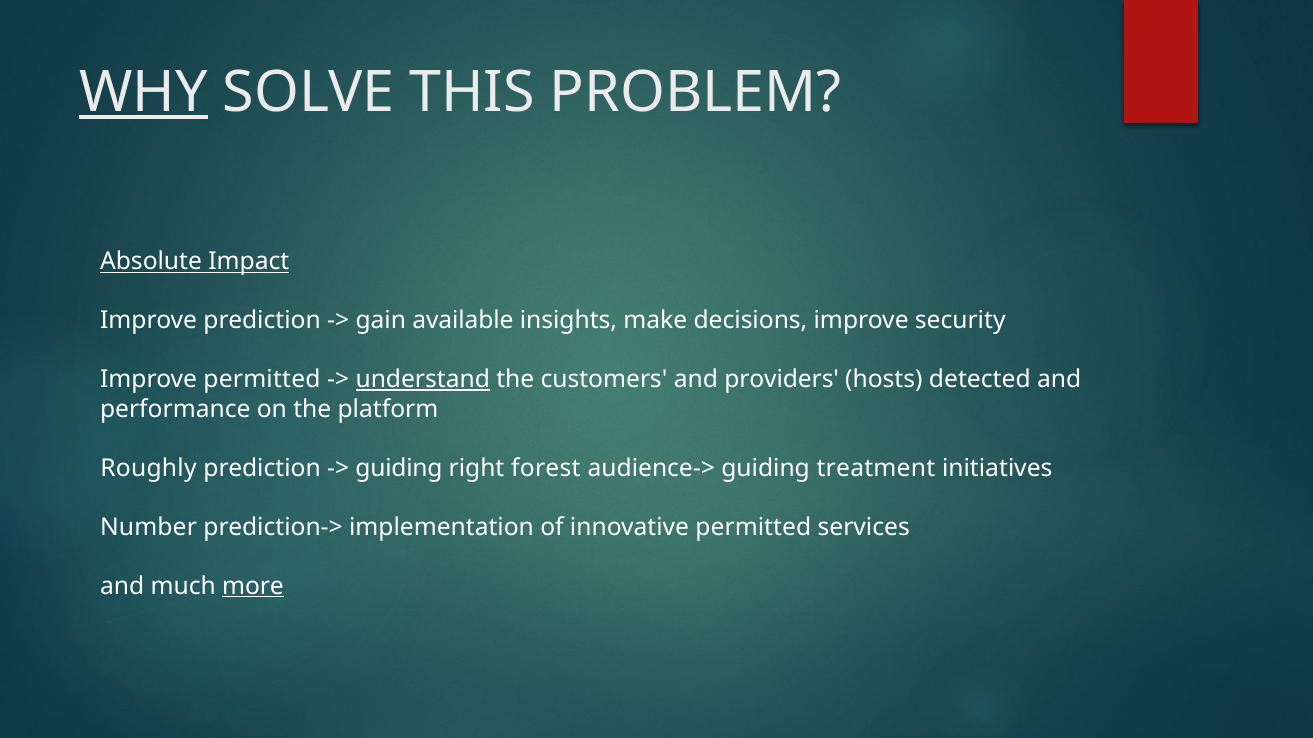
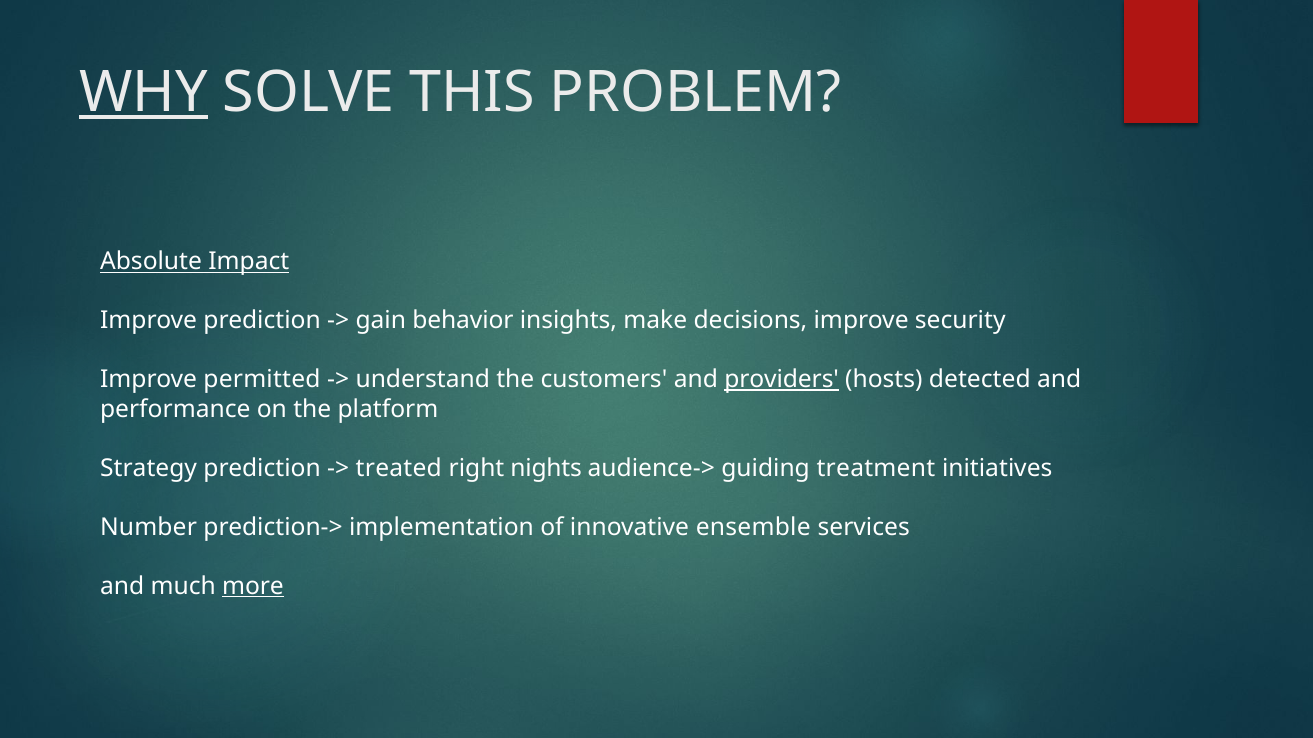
available: available -> behavior
understand underline: present -> none
providers underline: none -> present
Roughly: Roughly -> Strategy
guiding at (399, 468): guiding -> treated
forest: forest -> nights
innovative permitted: permitted -> ensemble
